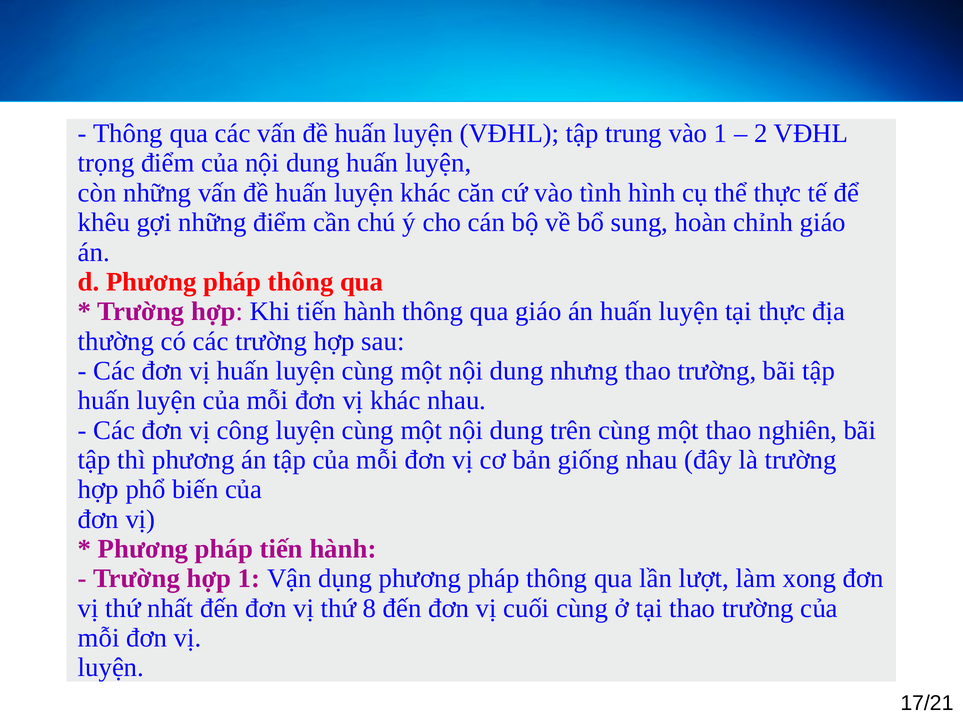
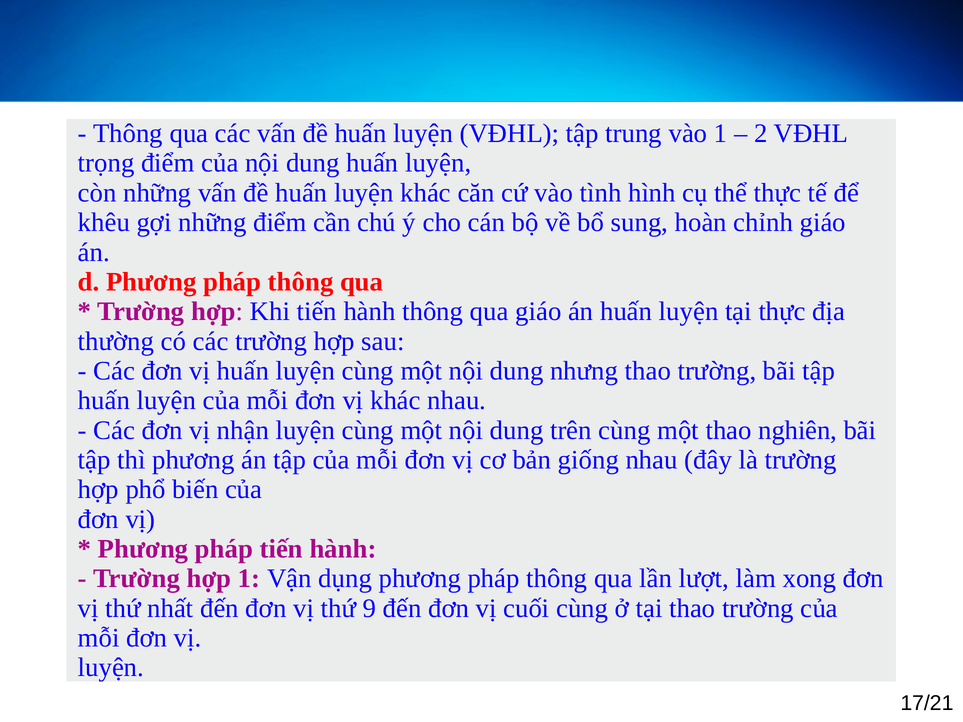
công: công -> nhận
8: 8 -> 9
